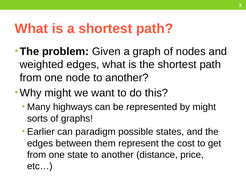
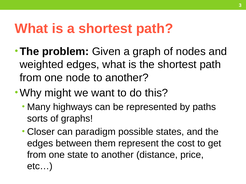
by might: might -> paths
Earlier: Earlier -> Closer
